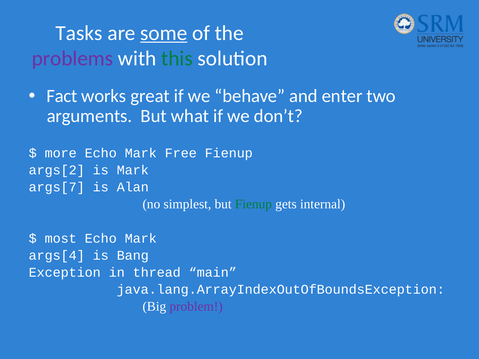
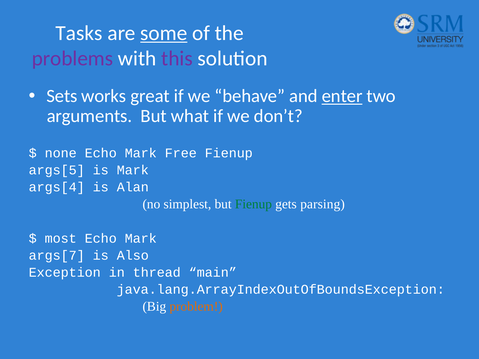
this colour: green -> purple
Fact: Fact -> Sets
enter underline: none -> present
more: more -> none
args[2: args[2 -> args[5
args[7: args[7 -> args[4
internal: internal -> parsing
args[4: args[4 -> args[7
Bang: Bang -> Also
problem colour: purple -> orange
